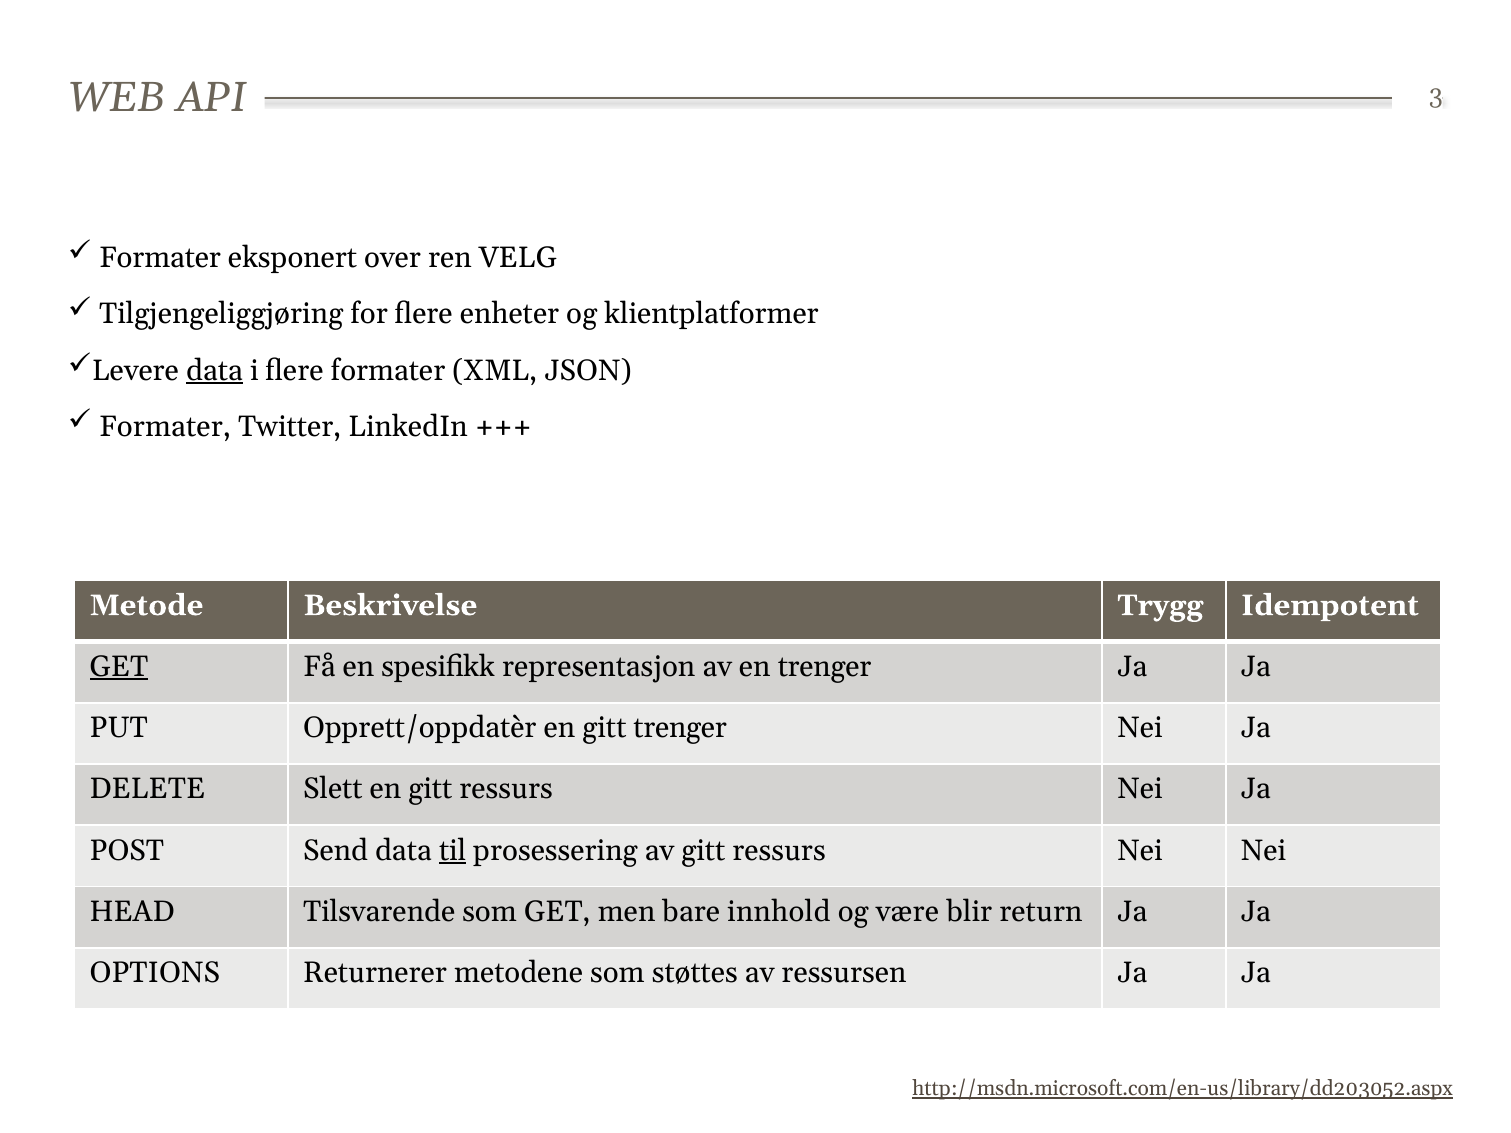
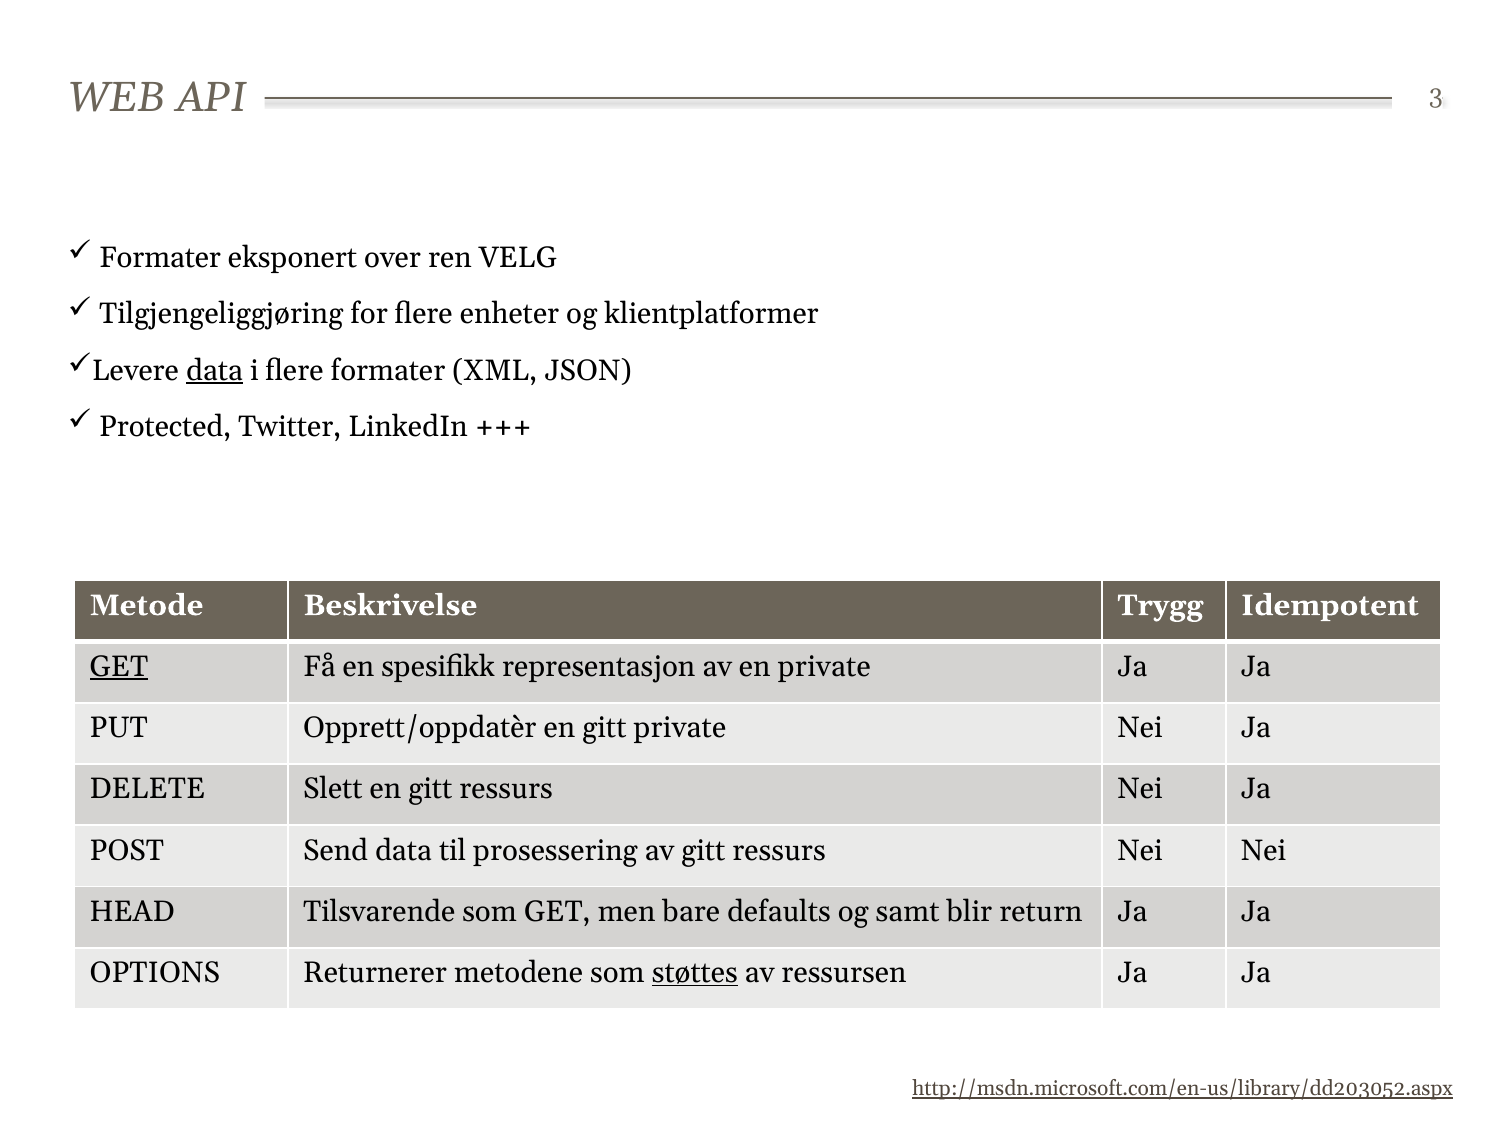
Formater at (165, 427): Formater -> Protected
en trenger: trenger -> private
gitt trenger: trenger -> private
til underline: present -> none
innhold: innhold -> defaults
være: være -> samt
støttes underline: none -> present
